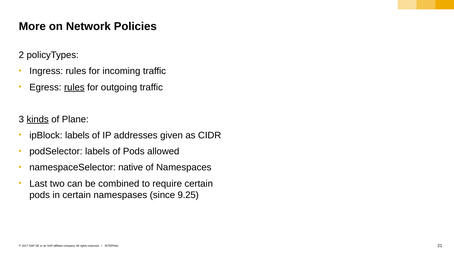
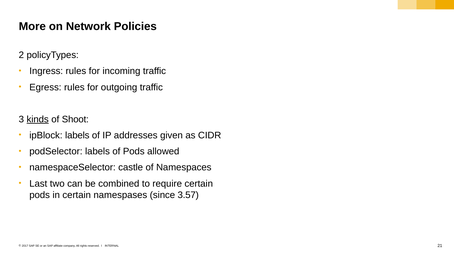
rules at (74, 87) underline: present -> none
Plane: Plane -> Shoot
native: native -> castle
9.25: 9.25 -> 3.57
